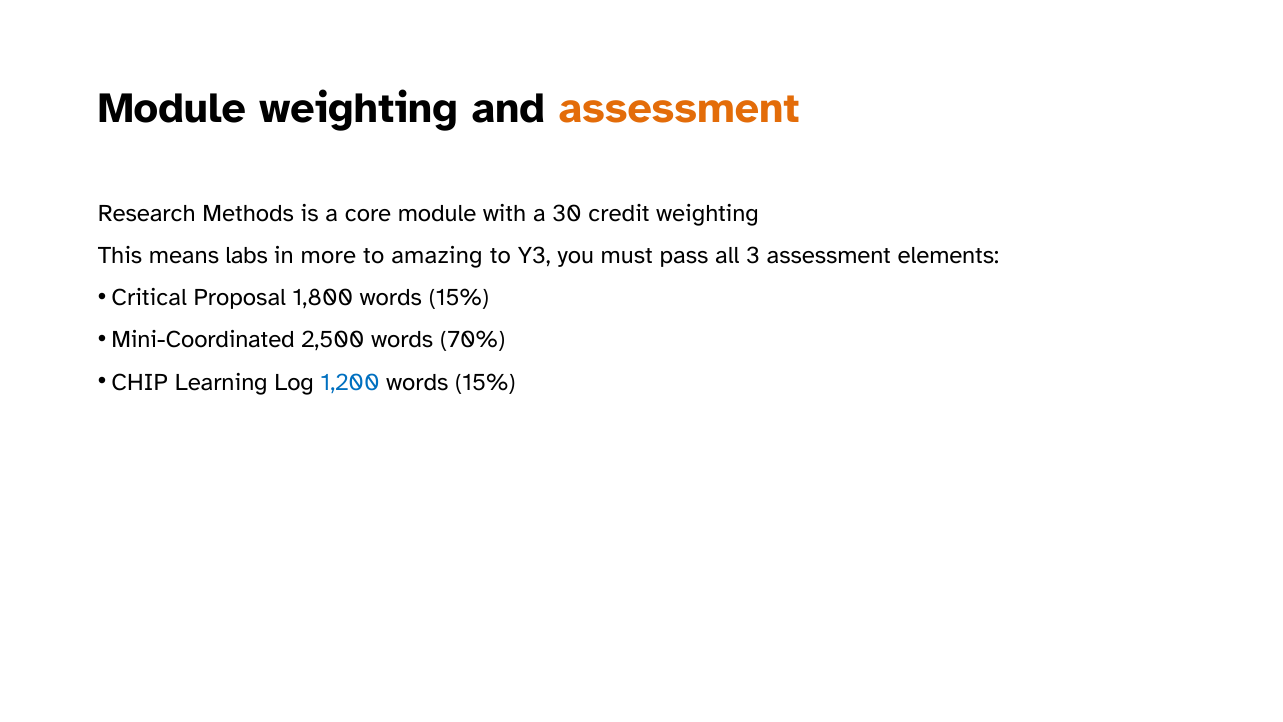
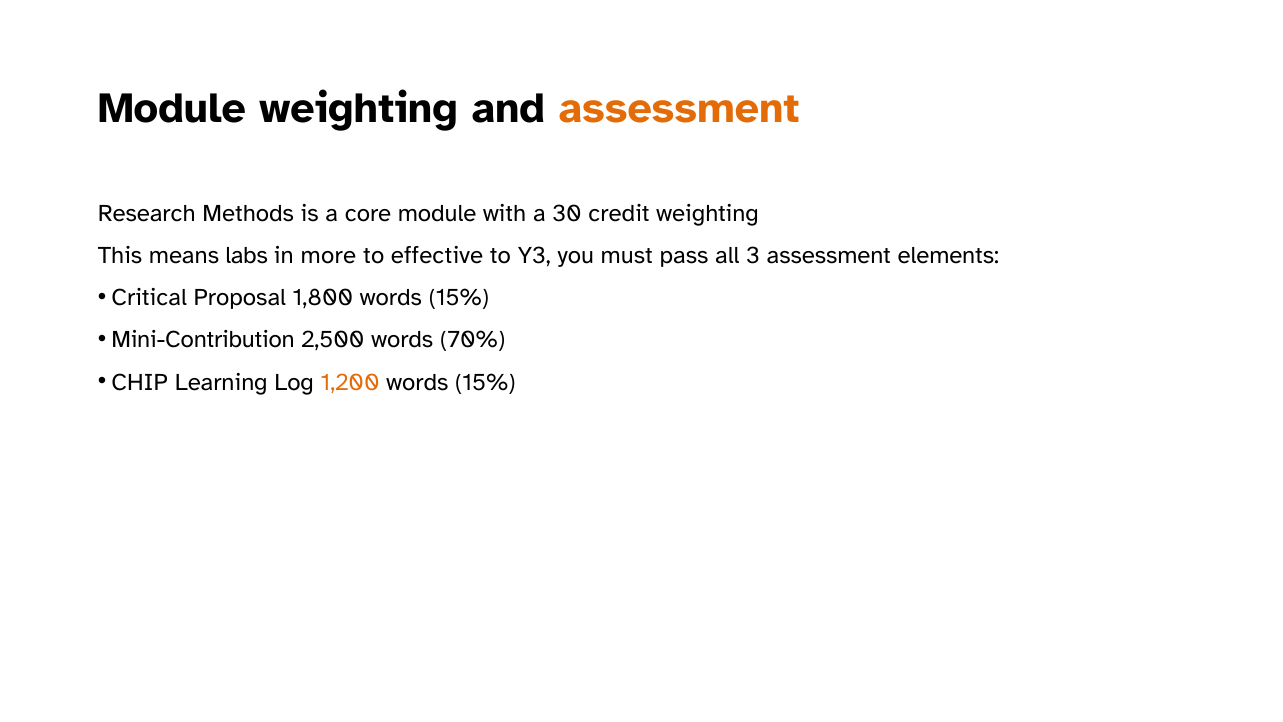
amazing: amazing -> effective
Mini-Coordinated: Mini-Coordinated -> Mini-Contribution
1,200 colour: blue -> orange
